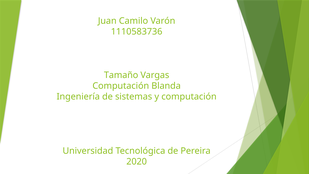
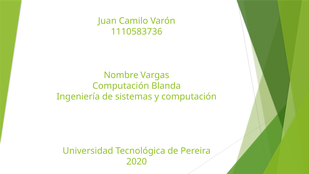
Tamaño: Tamaño -> Nombre
